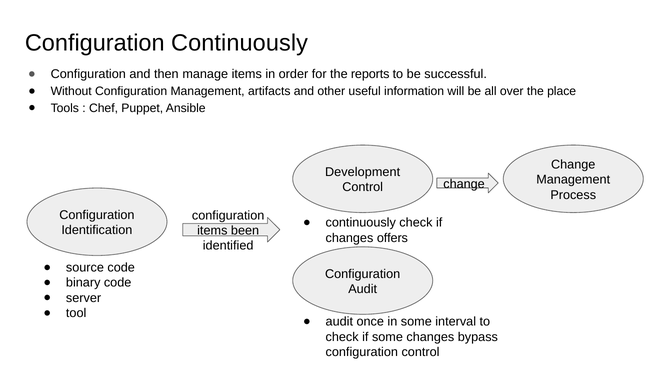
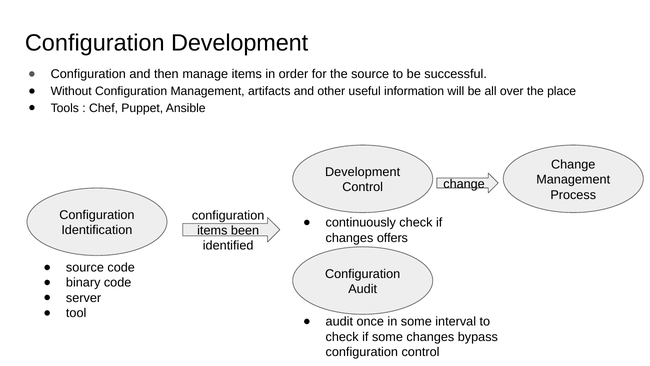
Configuration Continuously: Continuously -> Development
the reports: reports -> source
